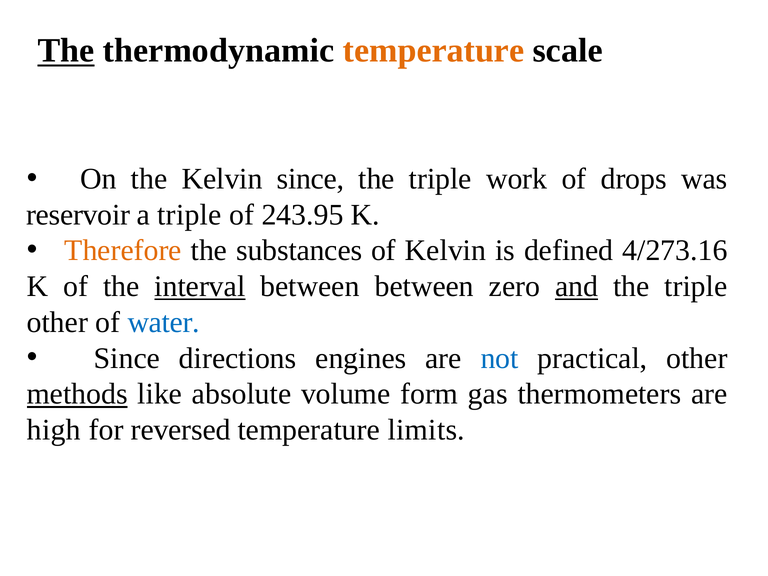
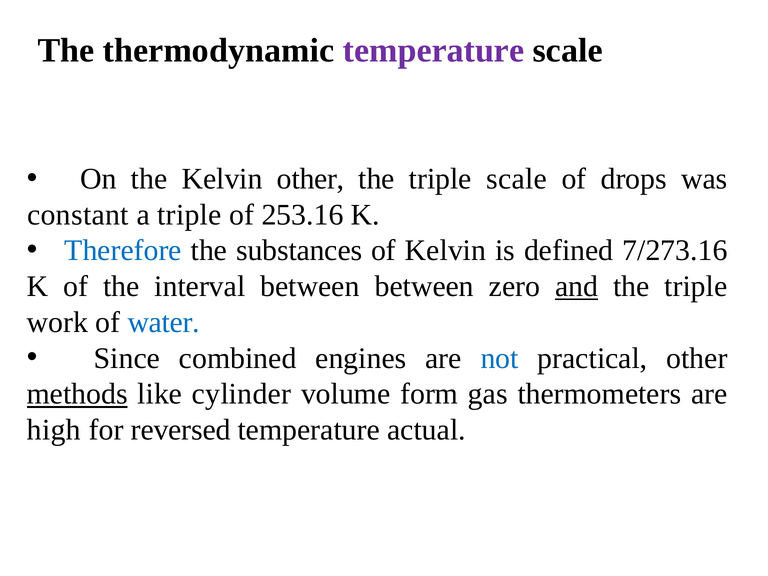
The at (66, 51) underline: present -> none
temperature at (433, 51) colour: orange -> purple
Kelvin since: since -> other
triple work: work -> scale
reservoir: reservoir -> constant
243.95: 243.95 -> 253.16
Therefore colour: orange -> blue
4/273.16: 4/273.16 -> 7/273.16
interval underline: present -> none
other at (57, 322): other -> work
directions: directions -> combined
absolute: absolute -> cylinder
limits: limits -> actual
